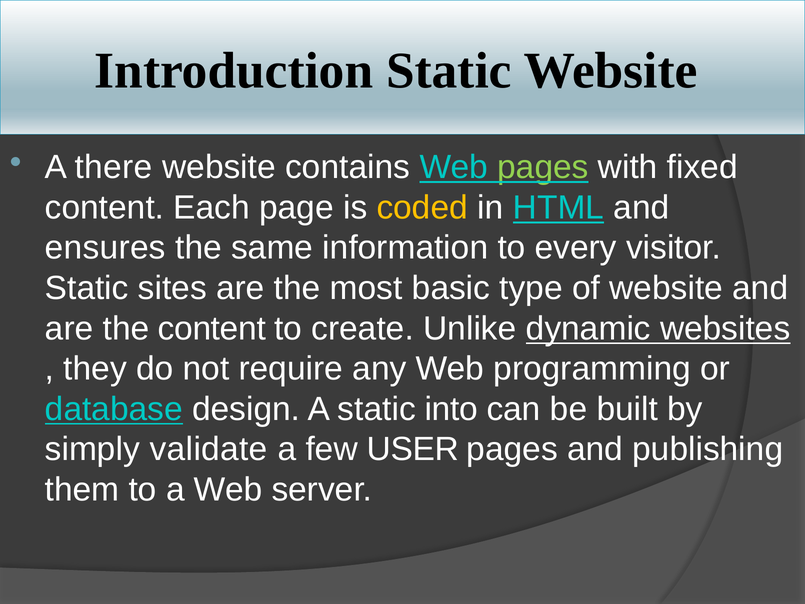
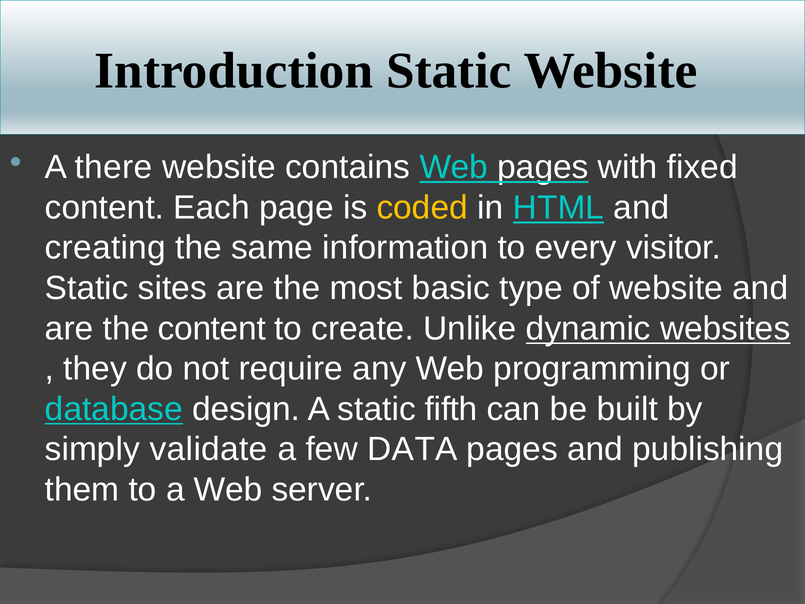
pages at (543, 167) colour: light green -> white
ensures: ensures -> creating
into: into -> fifth
USER: USER -> DATA
